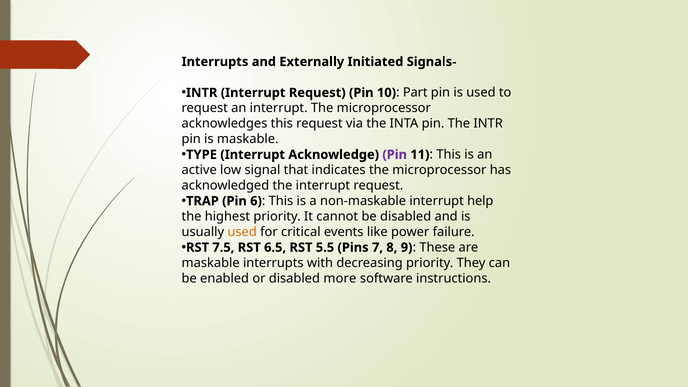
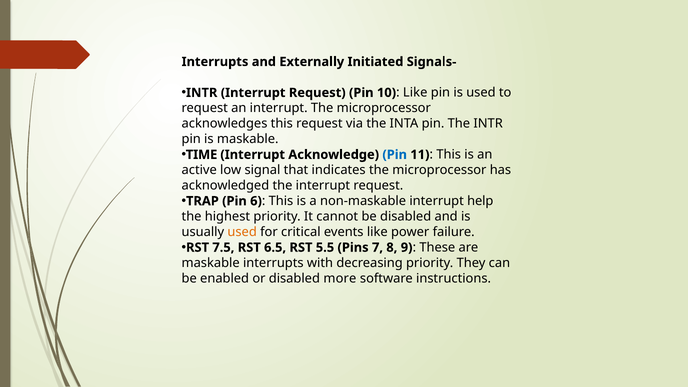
Part at (415, 93): Part -> Like
TYPE: TYPE -> TIME
Pin at (395, 155) colour: purple -> blue
